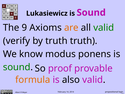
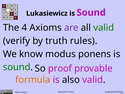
9: 9 -> 4
are colour: orange -> purple
truth truth: truth -> rules
